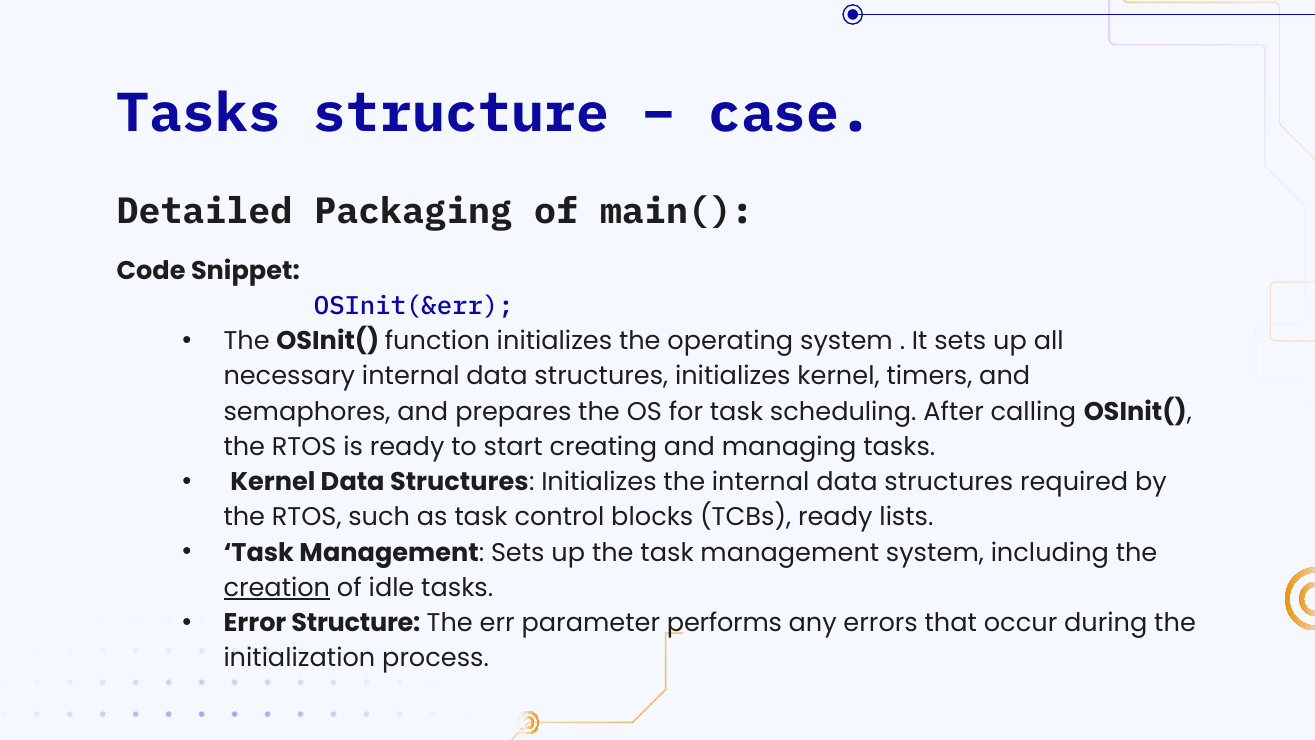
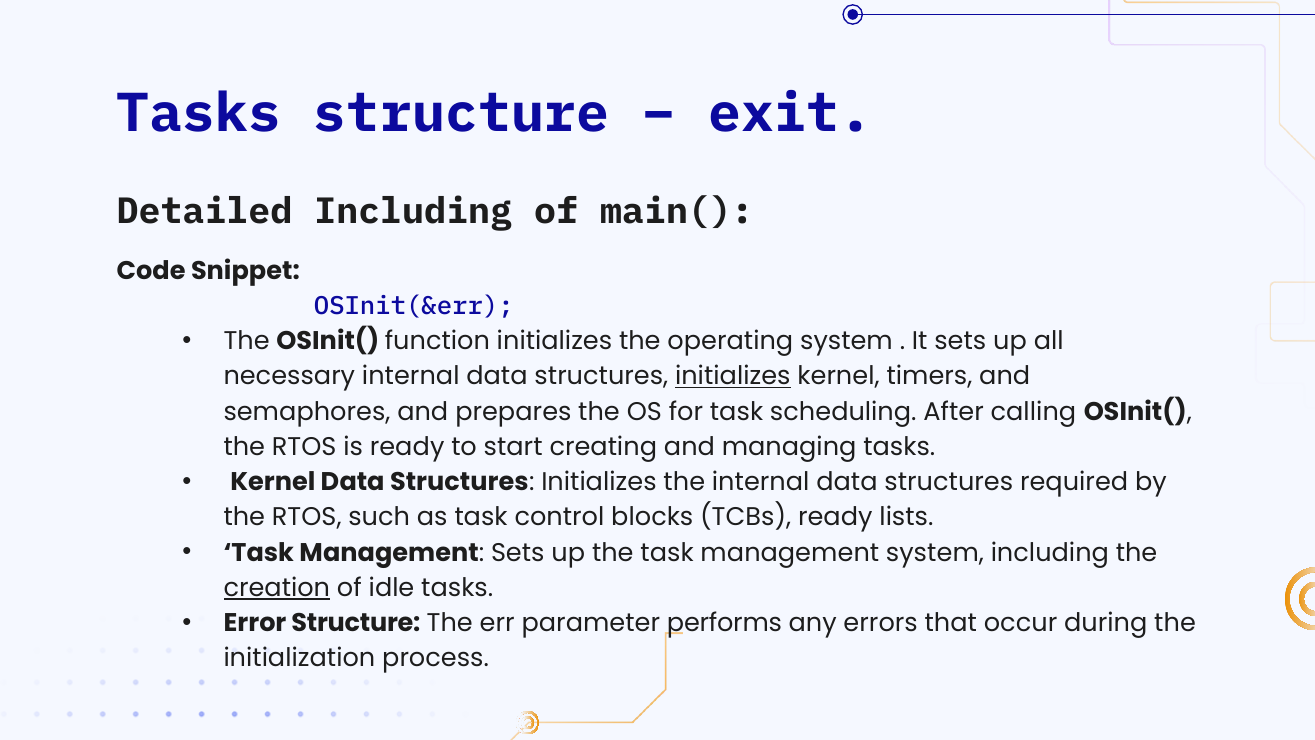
case: case -> exit
Detailed Packaging: Packaging -> Including
initializes at (733, 376) underline: none -> present
